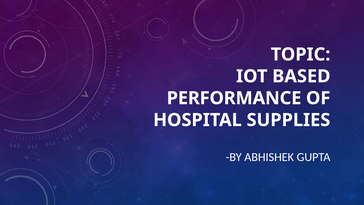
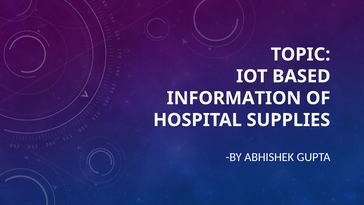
PERFORMANCE: PERFORMANCE -> INFORMATION
